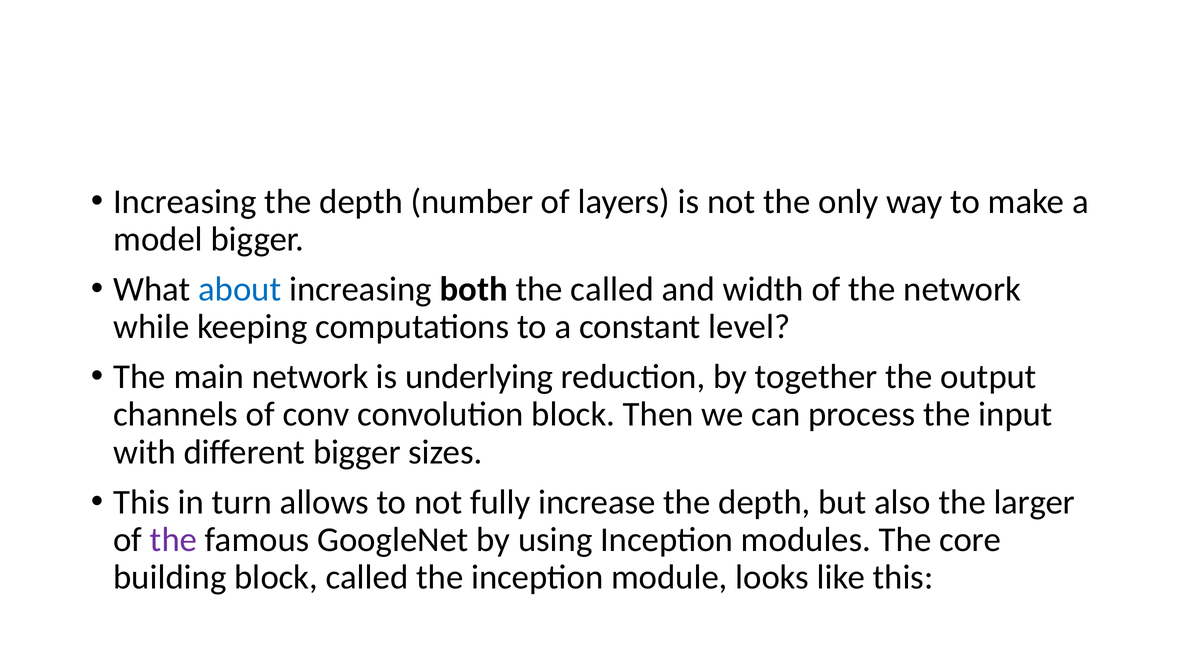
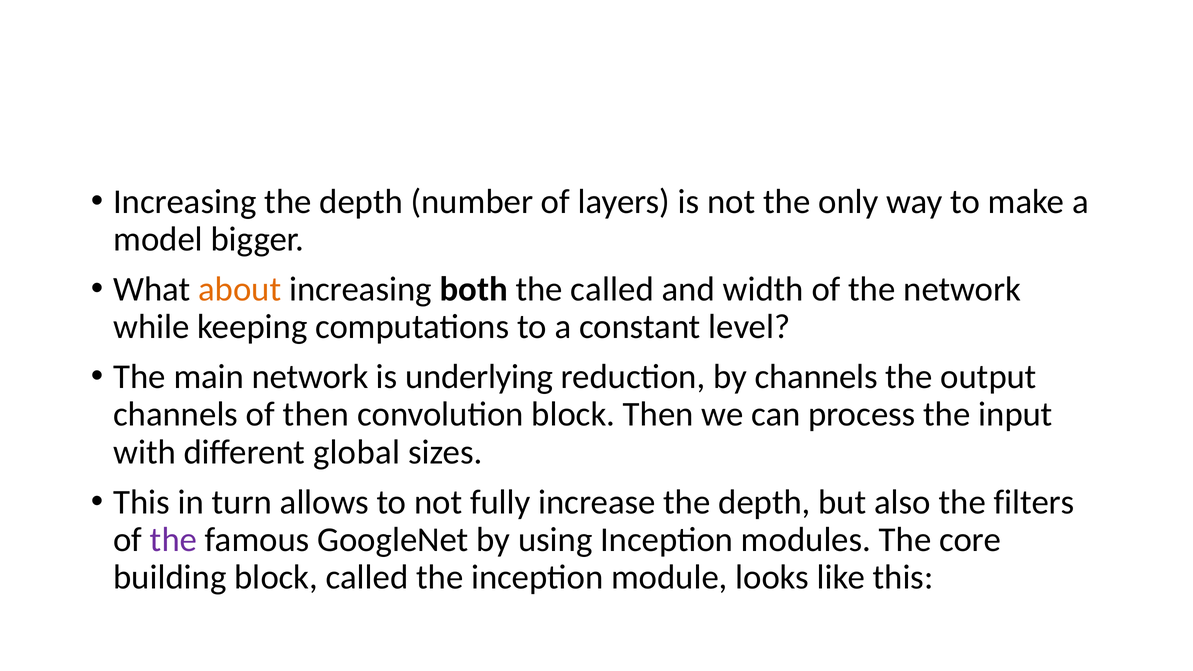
about colour: blue -> orange
by together: together -> channels
of conv: conv -> then
different bigger: bigger -> global
larger: larger -> filters
